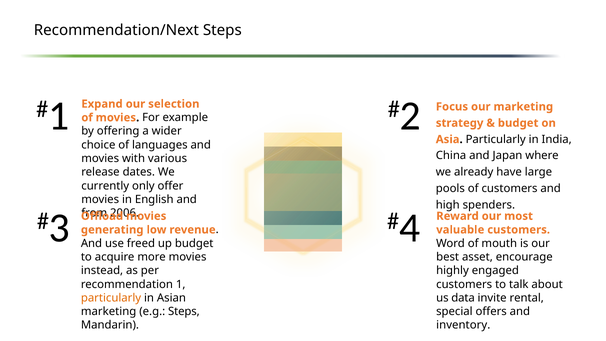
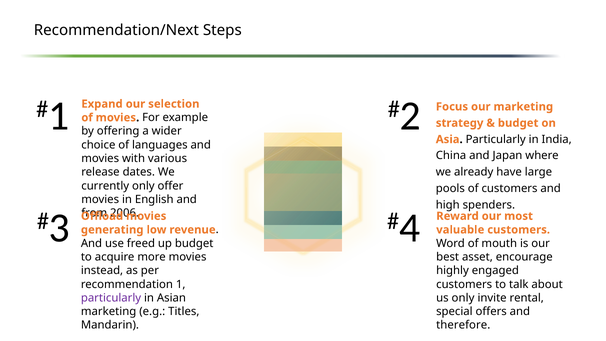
particularly at (111, 298) colour: orange -> purple
us data: data -> only
e.g Steps: Steps -> Titles
inventory: inventory -> therefore
